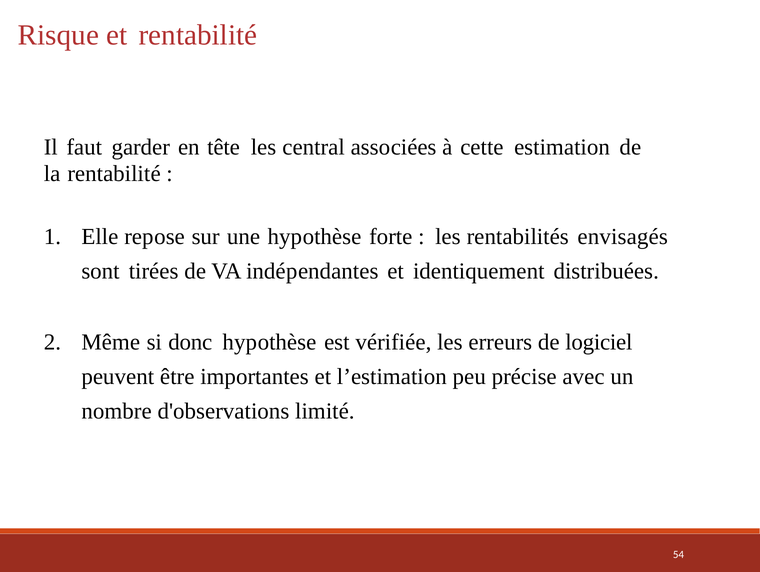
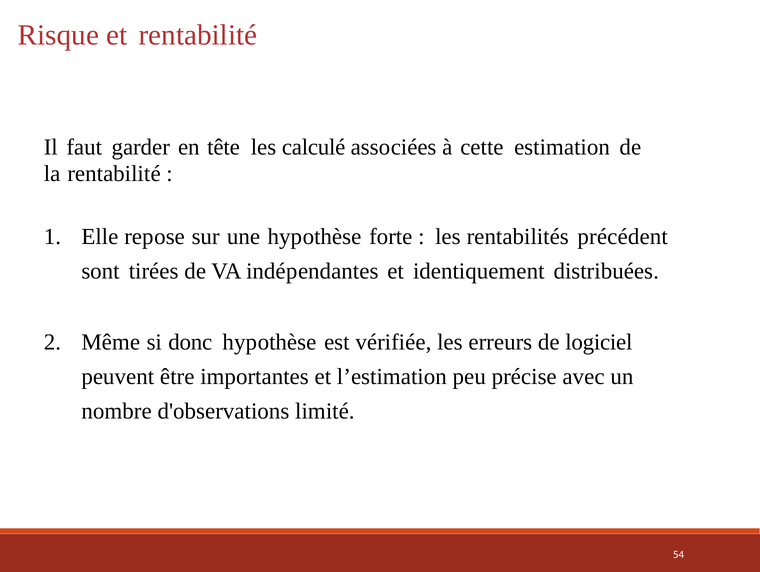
central: central -> calculé
envisagés: envisagés -> précédent
